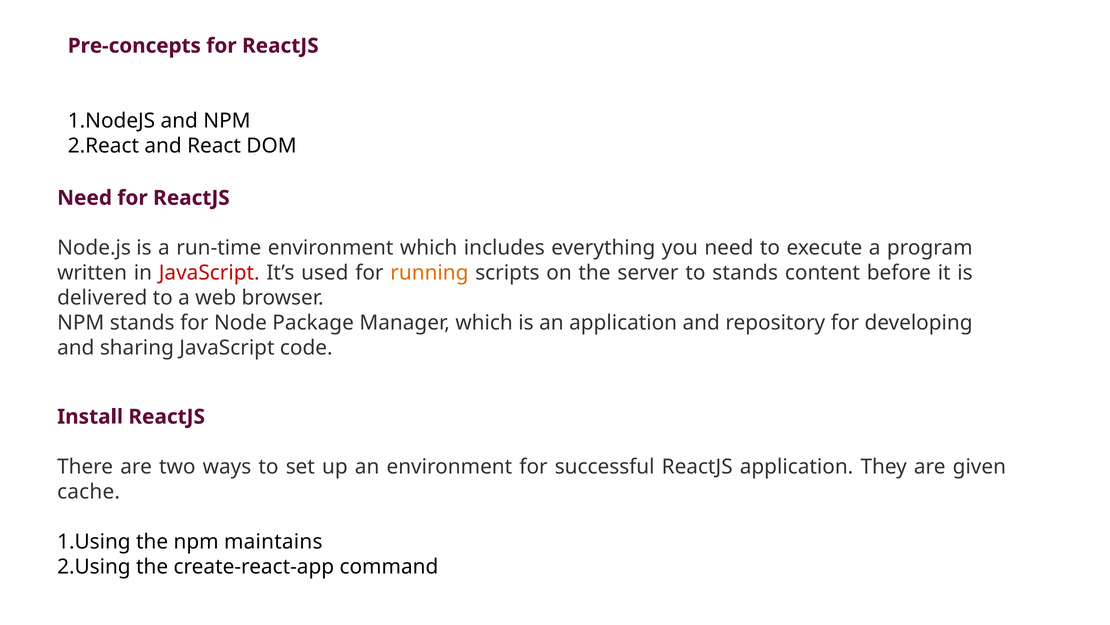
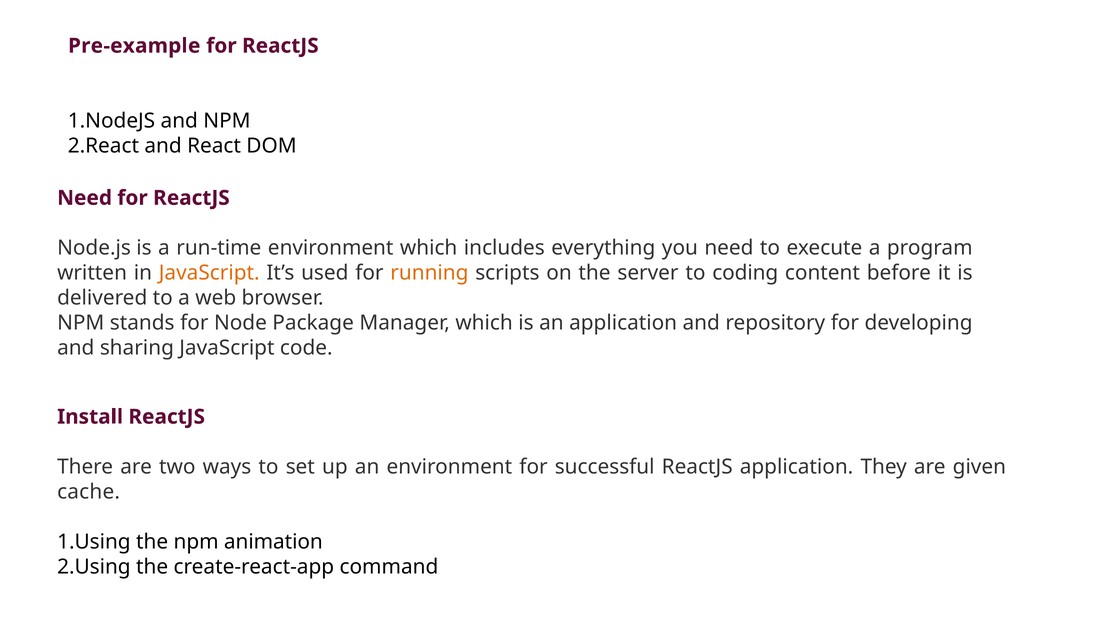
Pre-concepts: Pre-concepts -> Pre-example
JavaScript at (209, 273) colour: red -> orange
to stands: stands -> coding
maintains: maintains -> animation
